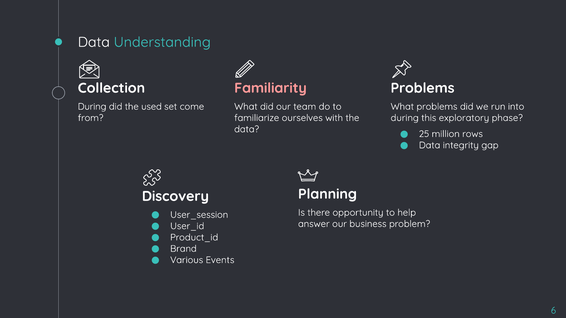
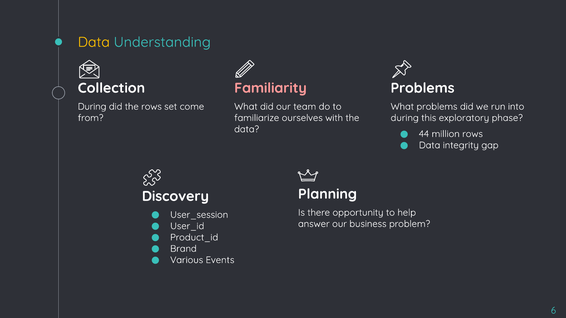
Data at (94, 42) colour: white -> yellow
the used: used -> rows
25: 25 -> 44
